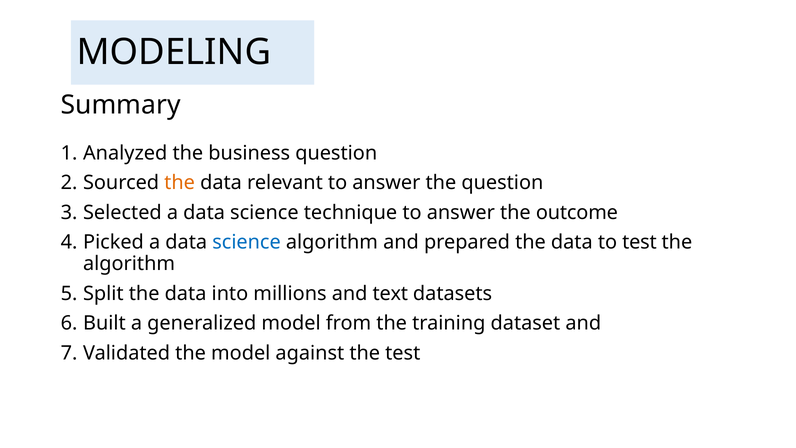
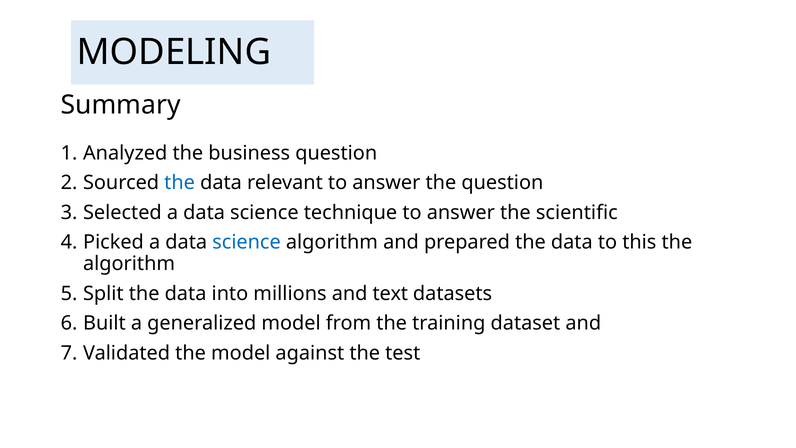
the at (180, 183) colour: orange -> blue
outcome: outcome -> scientific
to test: test -> this
